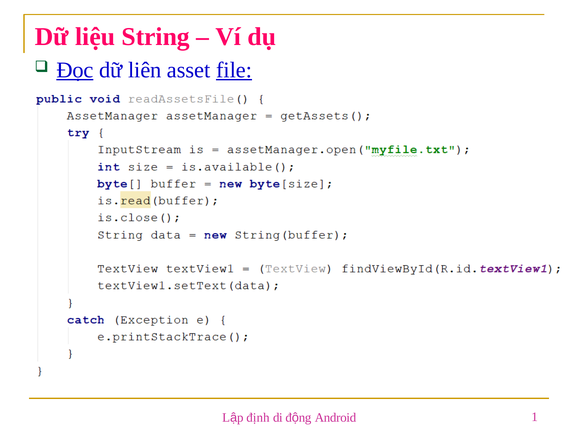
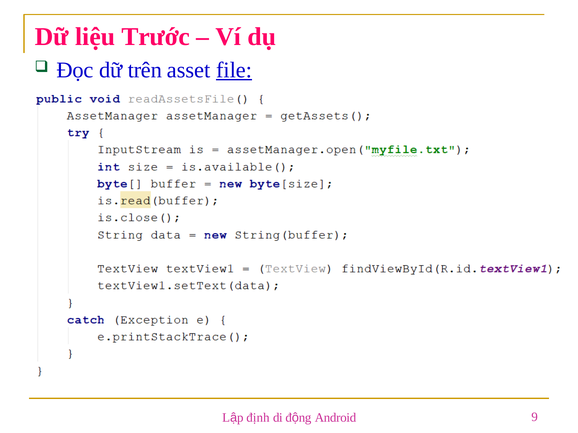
String: String -> Trước
Đọc underline: present -> none
liên: liên -> trên
1: 1 -> 9
